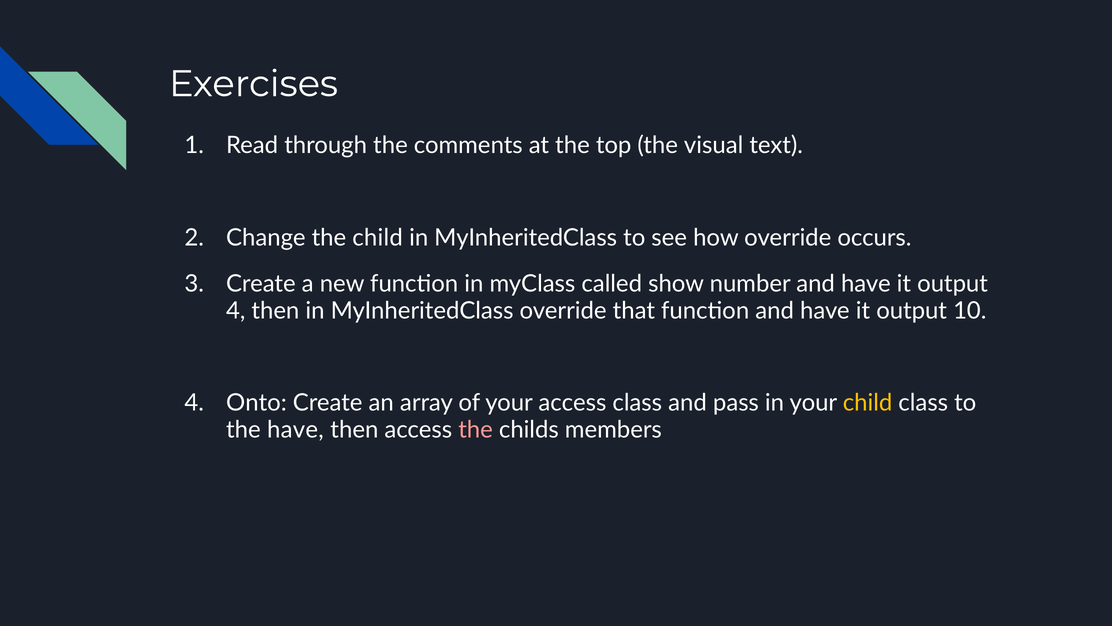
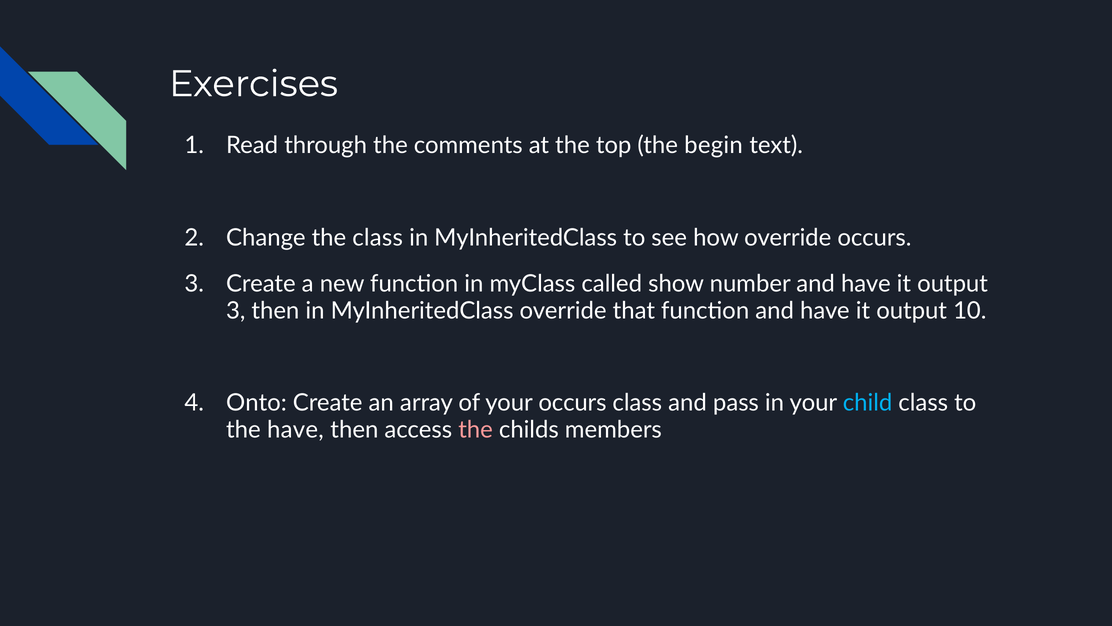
visual: visual -> begin
the child: child -> class
4 at (236, 311): 4 -> 3
your access: access -> occurs
child at (868, 402) colour: yellow -> light blue
